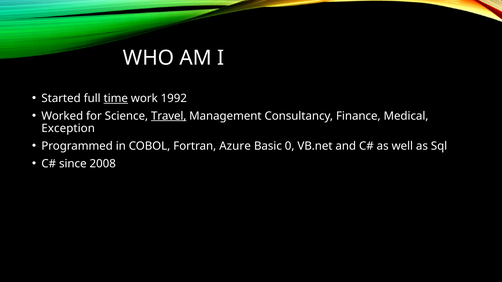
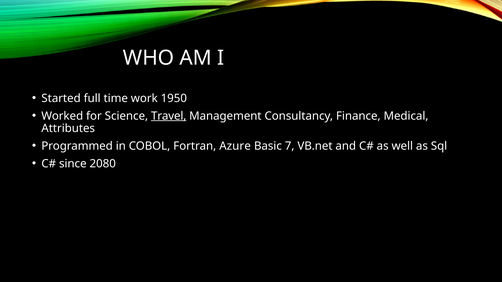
time underline: present -> none
1992: 1992 -> 1950
Exception: Exception -> Attributes
0: 0 -> 7
2008: 2008 -> 2080
